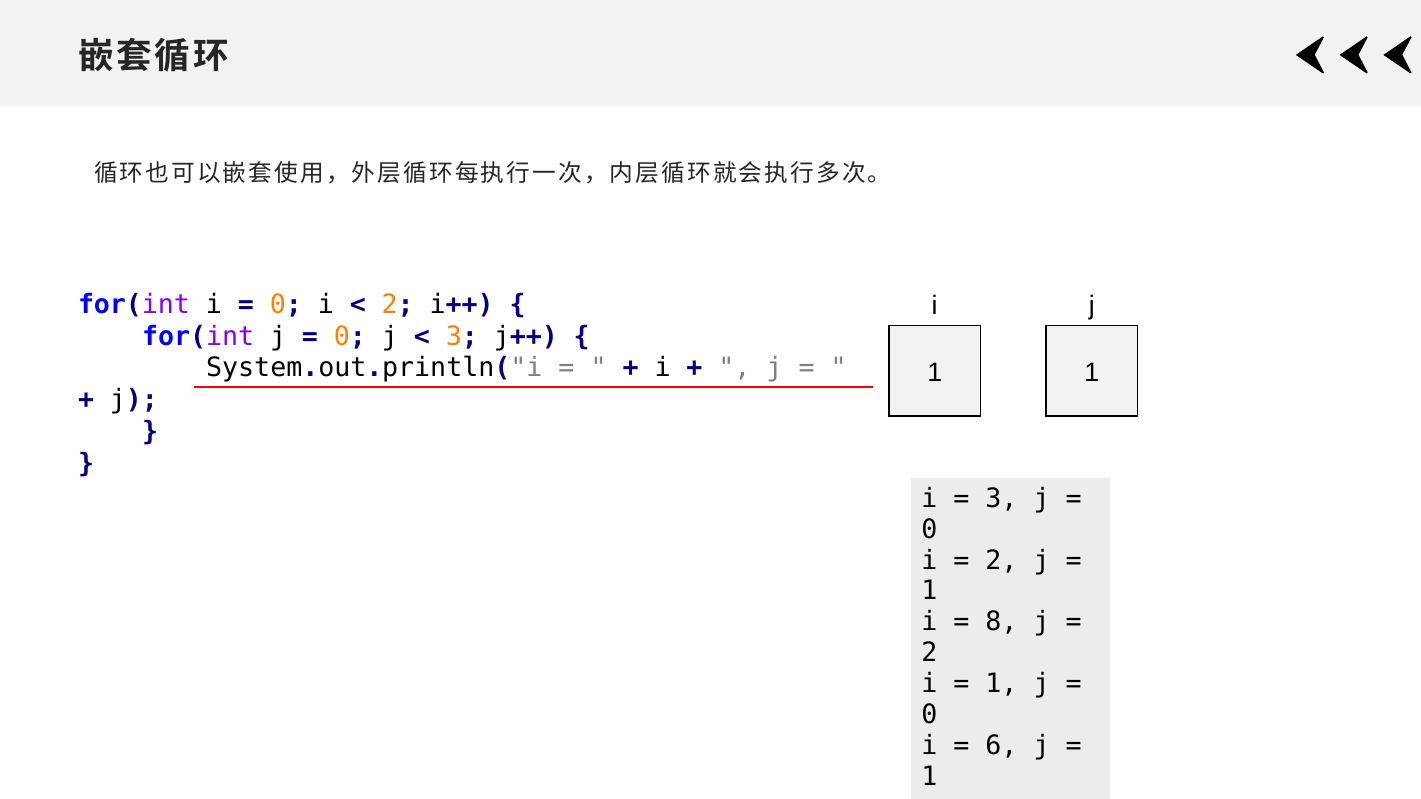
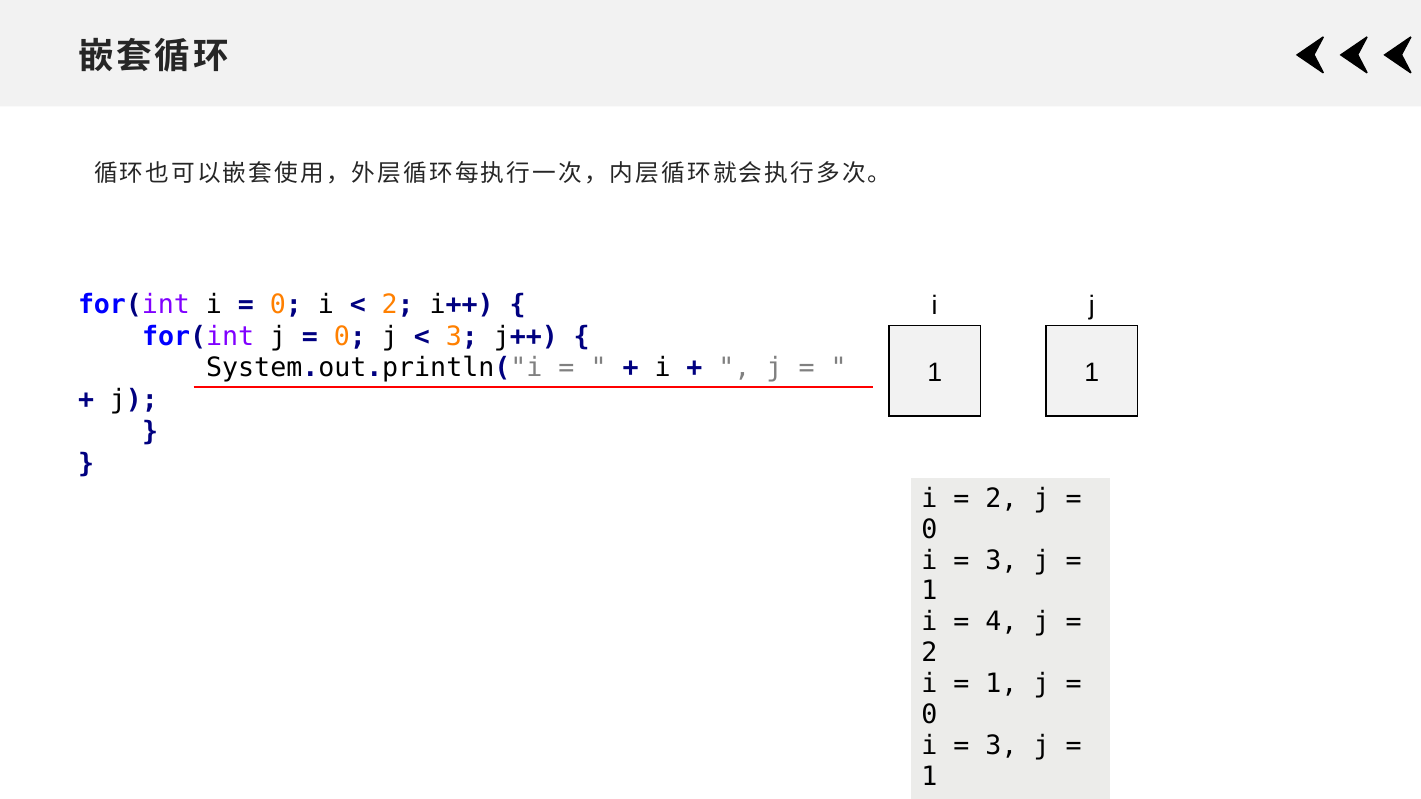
3 at (1002, 499): 3 -> 2
2 at (1002, 560): 2 -> 3
8: 8 -> 4
6 at (1002, 746): 6 -> 3
